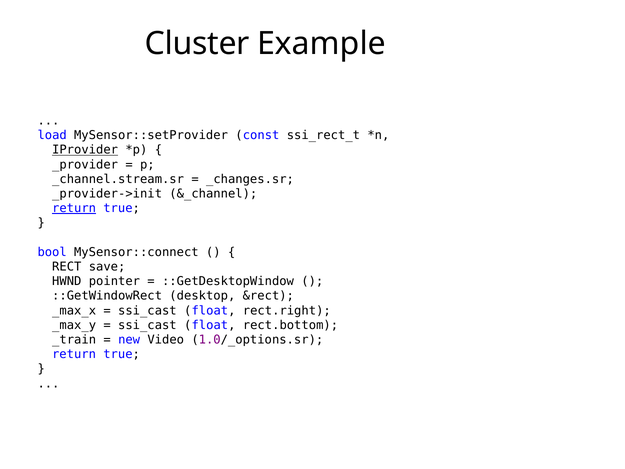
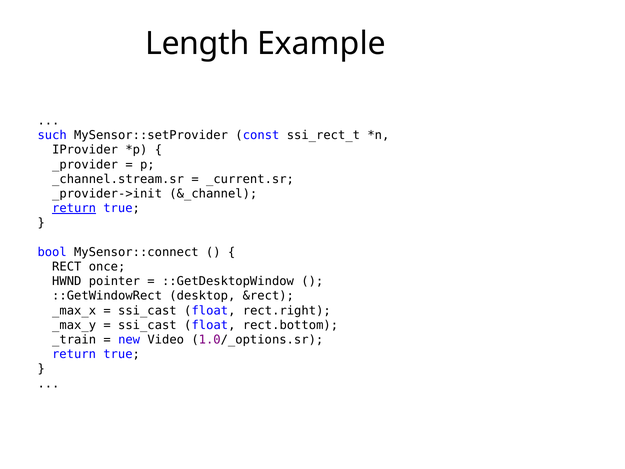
Cluster: Cluster -> Length
load: load -> such
IProvider underline: present -> none
_changes.sr: _changes.sr -> _current.sr
save: save -> once
